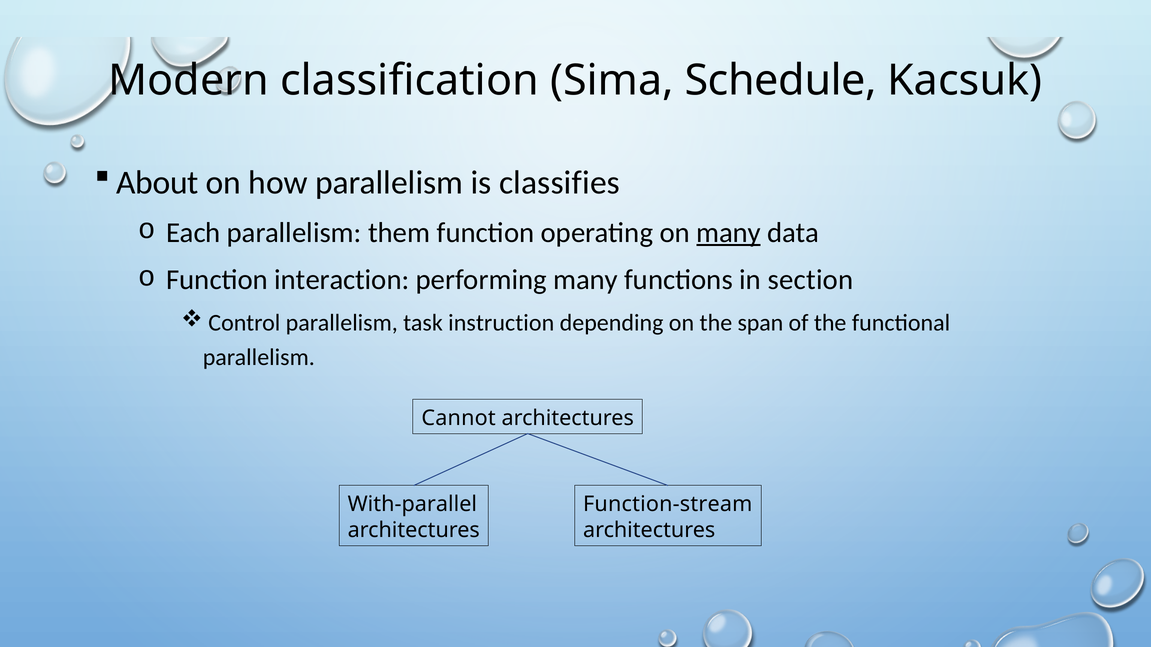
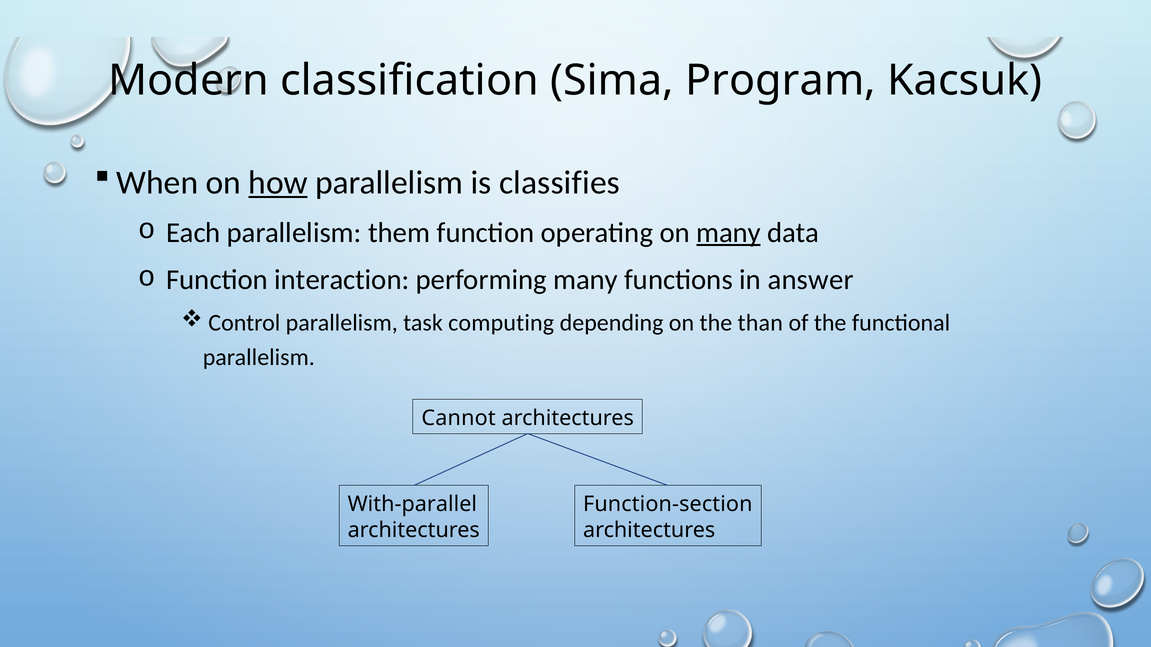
Schedule: Schedule -> Program
About: About -> When
how underline: none -> present
section: section -> answer
instruction: instruction -> computing
span: span -> than
Function-stream: Function-stream -> Function-section
